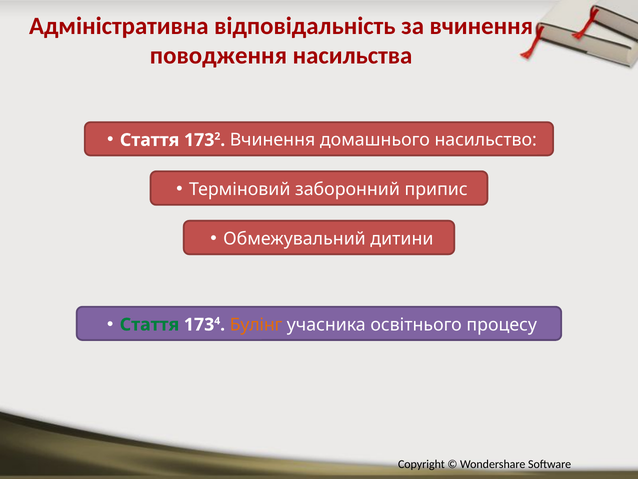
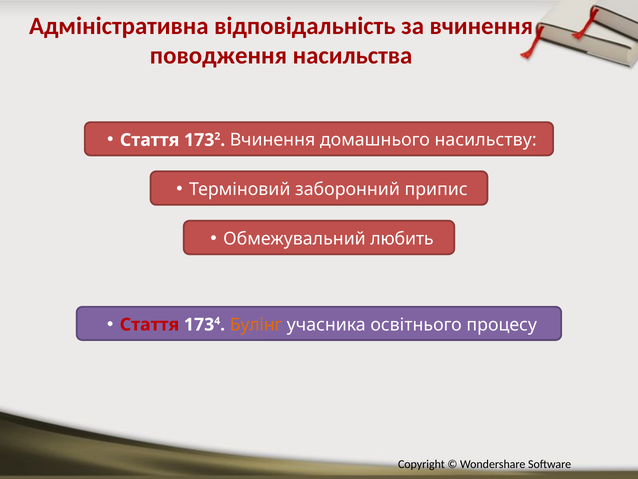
насильство: насильство -> насильству
дитини: дитини -> любить
Стаття at (149, 324) colour: green -> red
